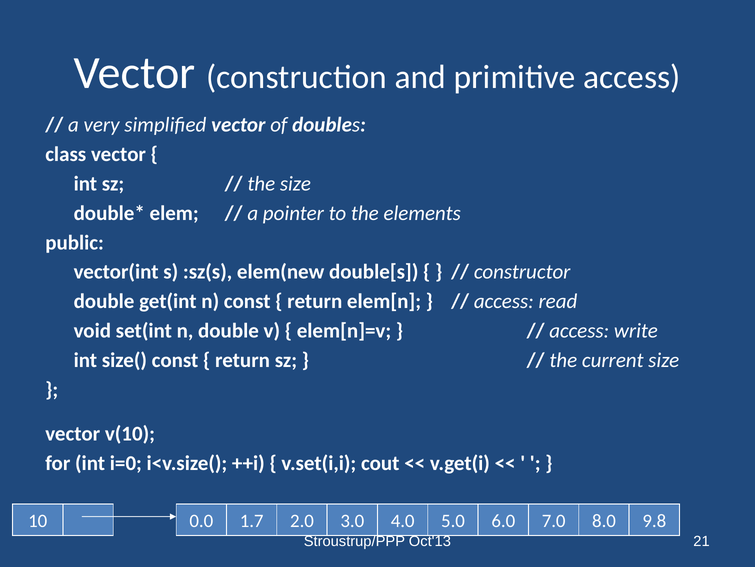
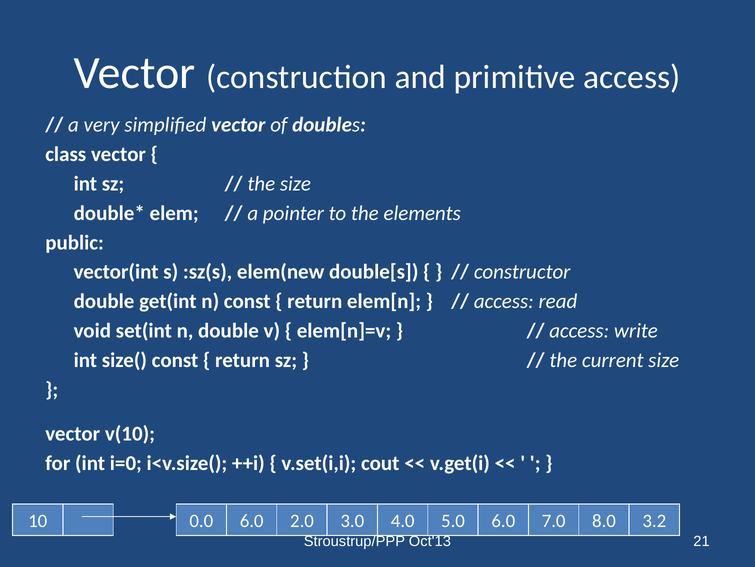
1.7 at (252, 520): 1.7 -> 6.0
9.8: 9.8 -> 3.2
